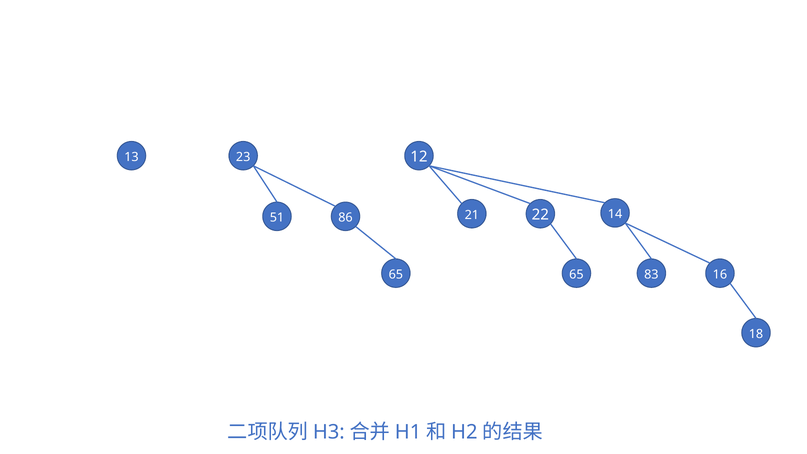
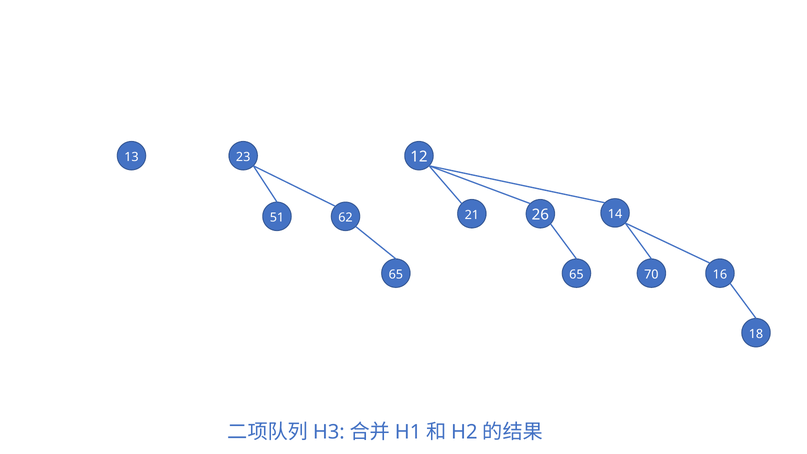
22: 22 -> 26
86: 86 -> 62
83: 83 -> 70
